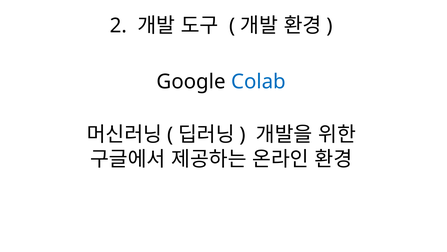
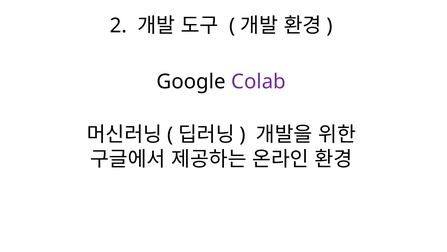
Colab colour: blue -> purple
